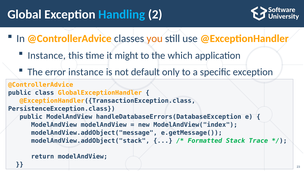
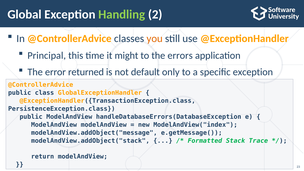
Handling colour: light blue -> light green
Instance at (47, 55): Instance -> Principal
which: which -> errors
error instance: instance -> returned
